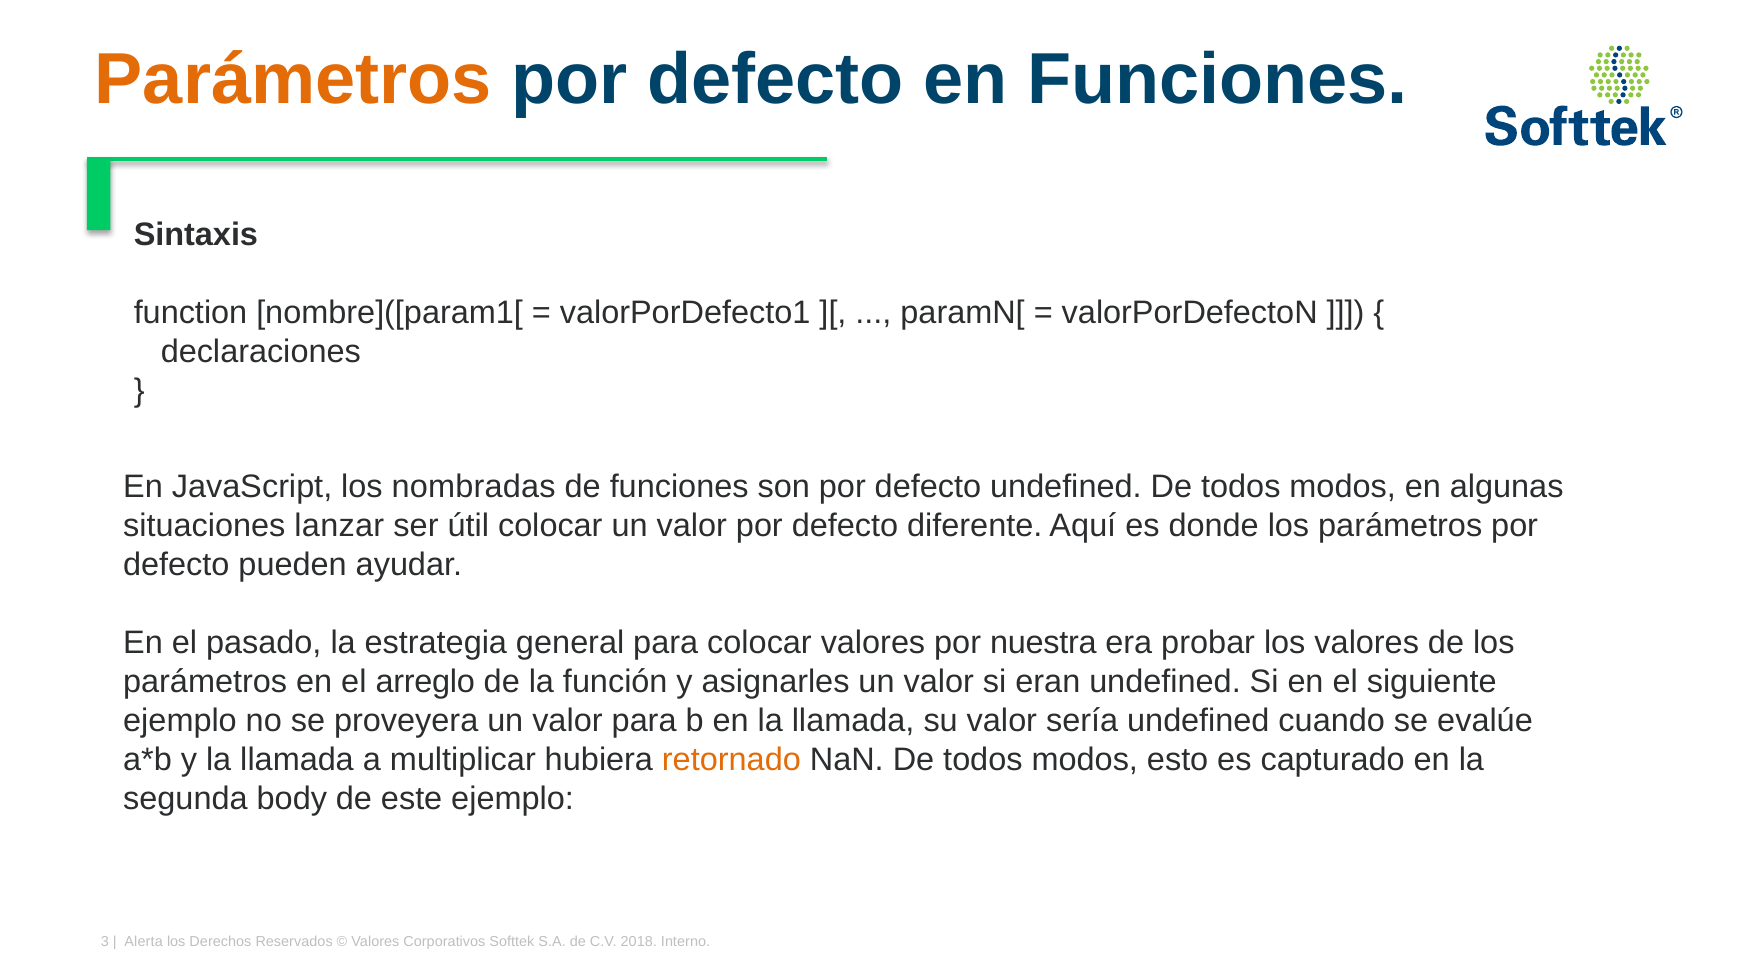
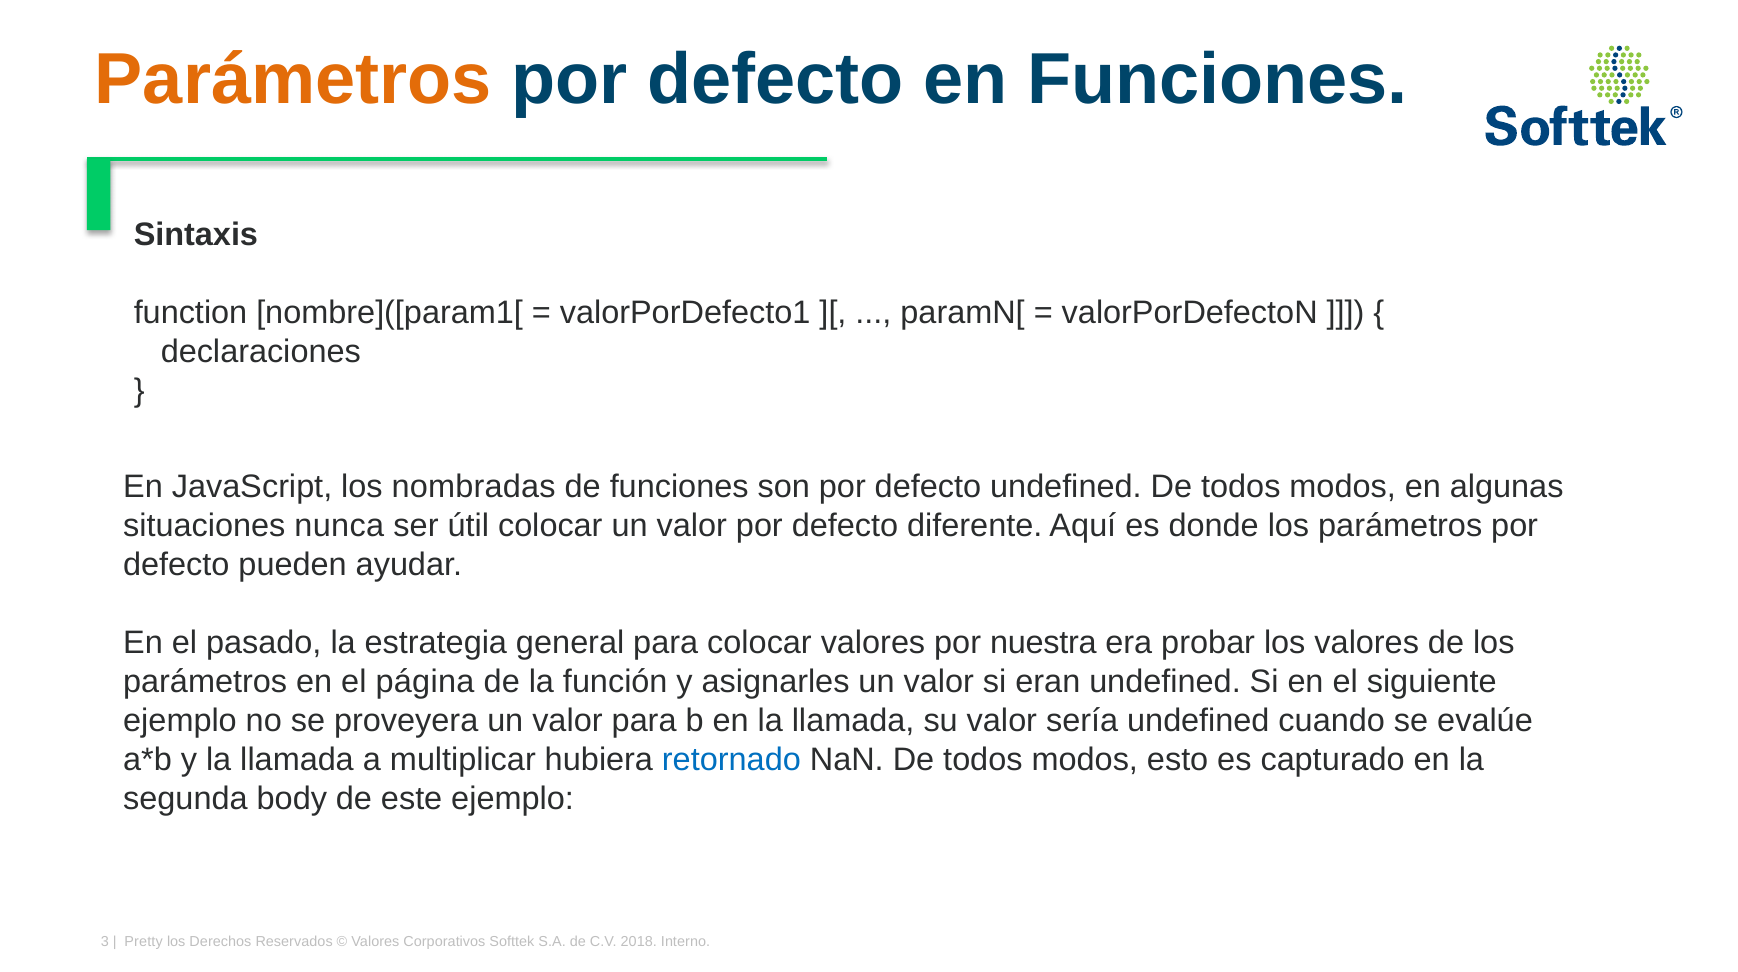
lanzar: lanzar -> nunca
arreglo: arreglo -> página
retornado colour: orange -> blue
Alerta: Alerta -> Pretty
